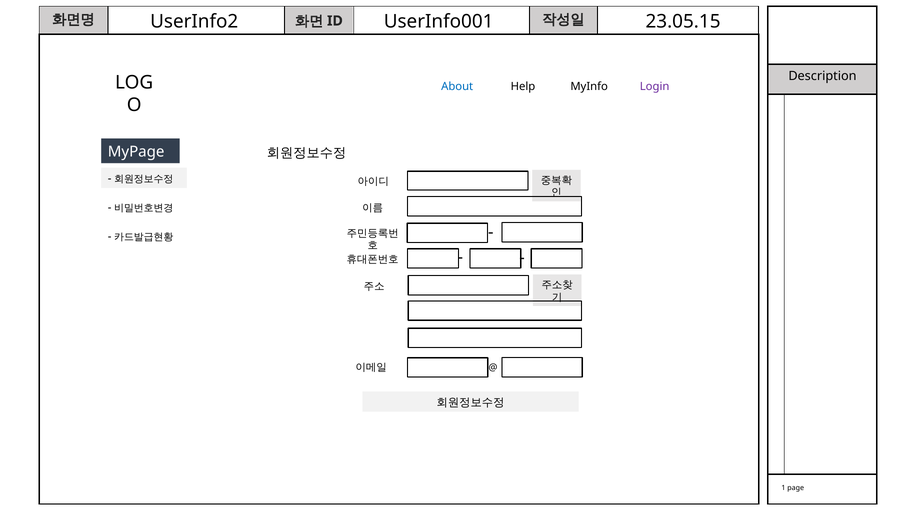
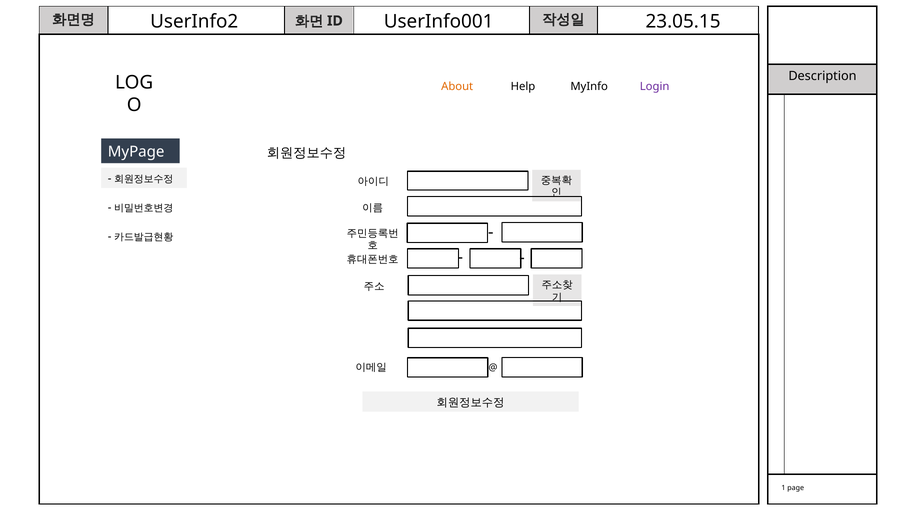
About colour: blue -> orange
